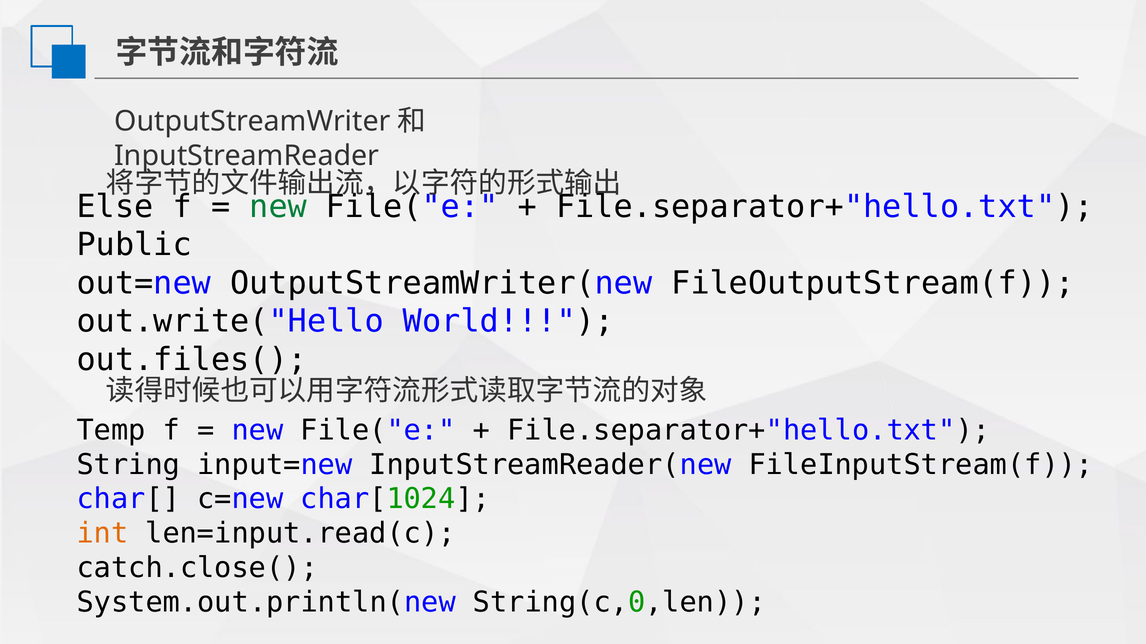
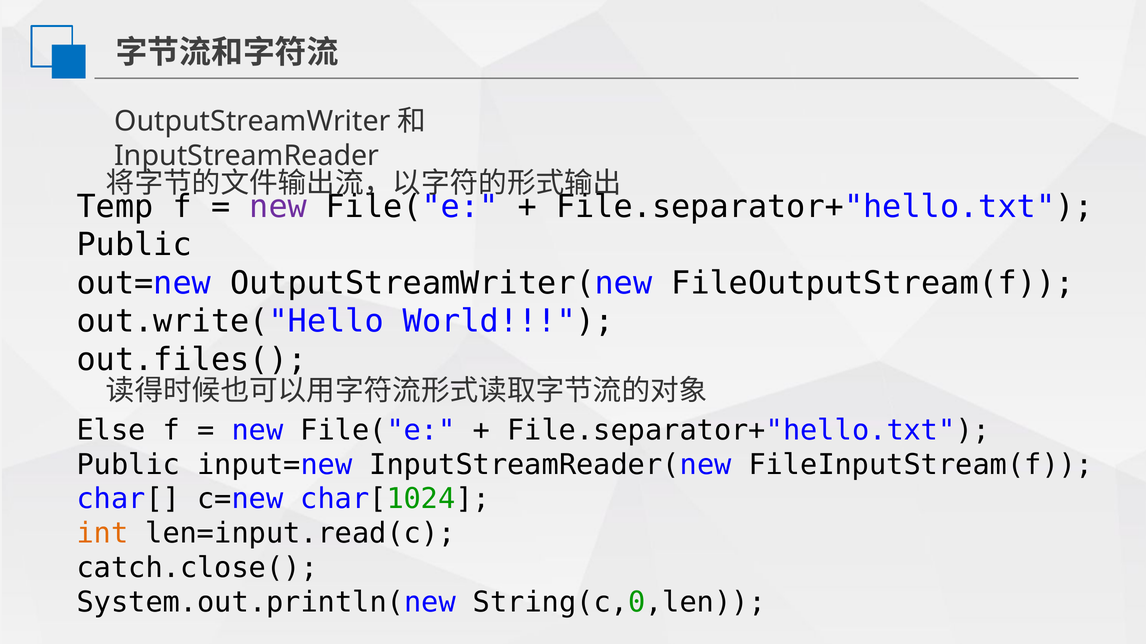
Else: Else -> Temp
new at (278, 207) colour: green -> purple
Temp: Temp -> Else
String at (128, 465): String -> Public
